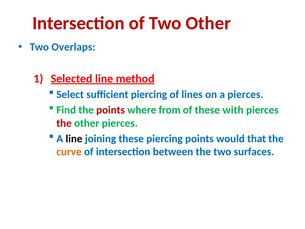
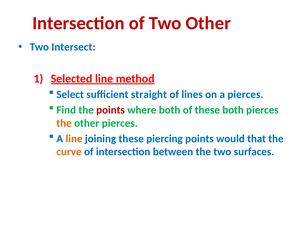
Overlaps: Overlaps -> Intersect
sufficient piercing: piercing -> straight
where from: from -> both
these with: with -> both
the at (64, 123) colour: red -> orange
line at (74, 138) colour: black -> orange
